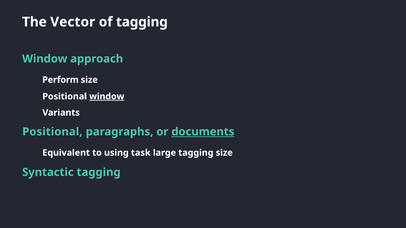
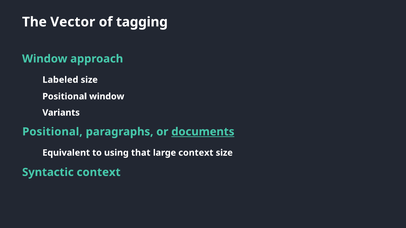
Perform: Perform -> Labeled
window at (107, 97) underline: present -> none
task: task -> that
large tagging: tagging -> context
Syntactic tagging: tagging -> context
